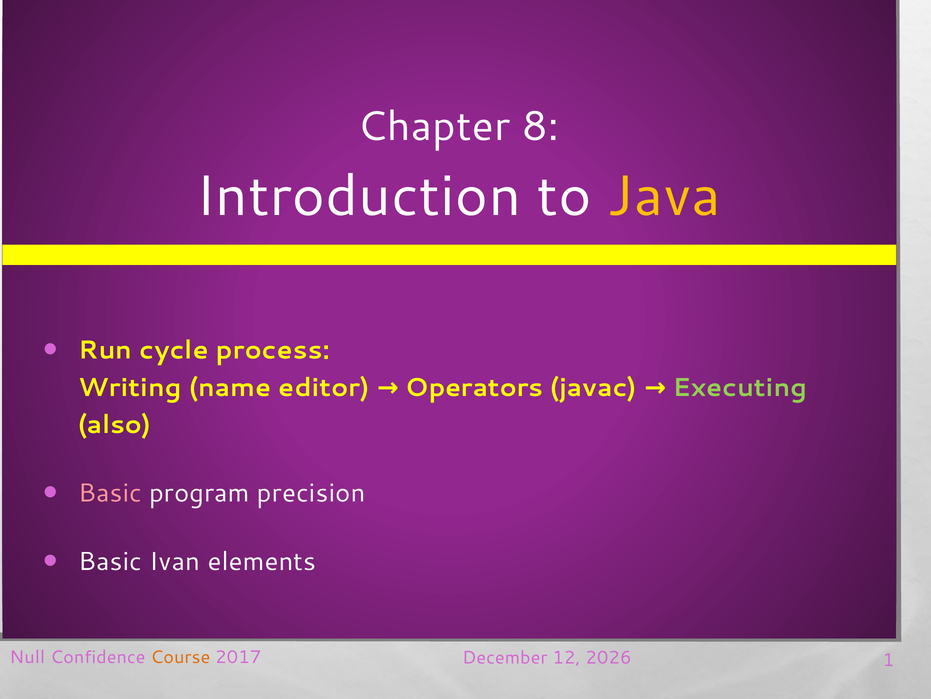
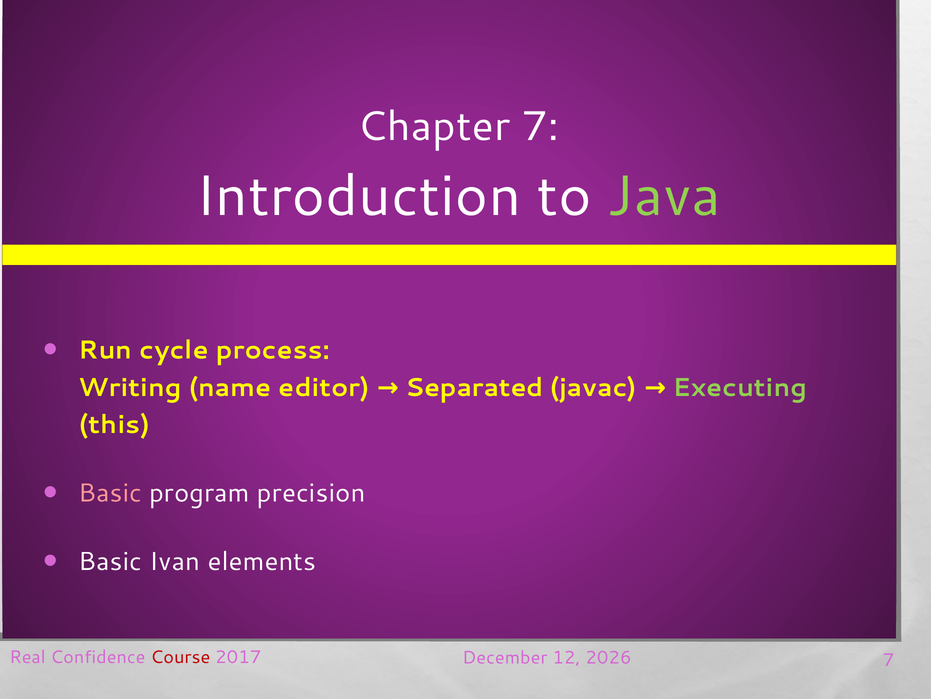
Chapter 8: 8 -> 7
Java colour: yellow -> light green
Operators: Operators -> Separated
also: also -> this
Null: Null -> Real
Course colour: orange -> red
2017 1: 1 -> 7
